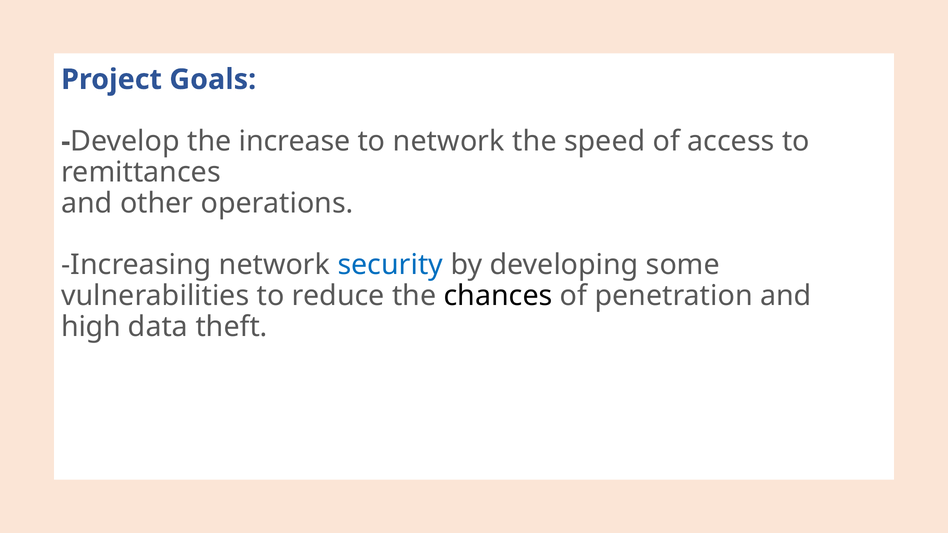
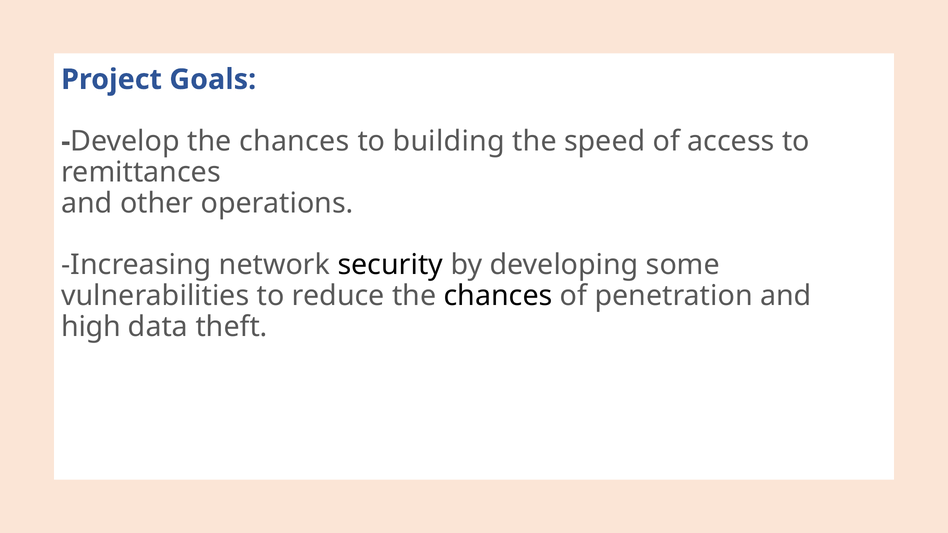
Develop the increase: increase -> chances
to network: network -> building
security colour: blue -> black
